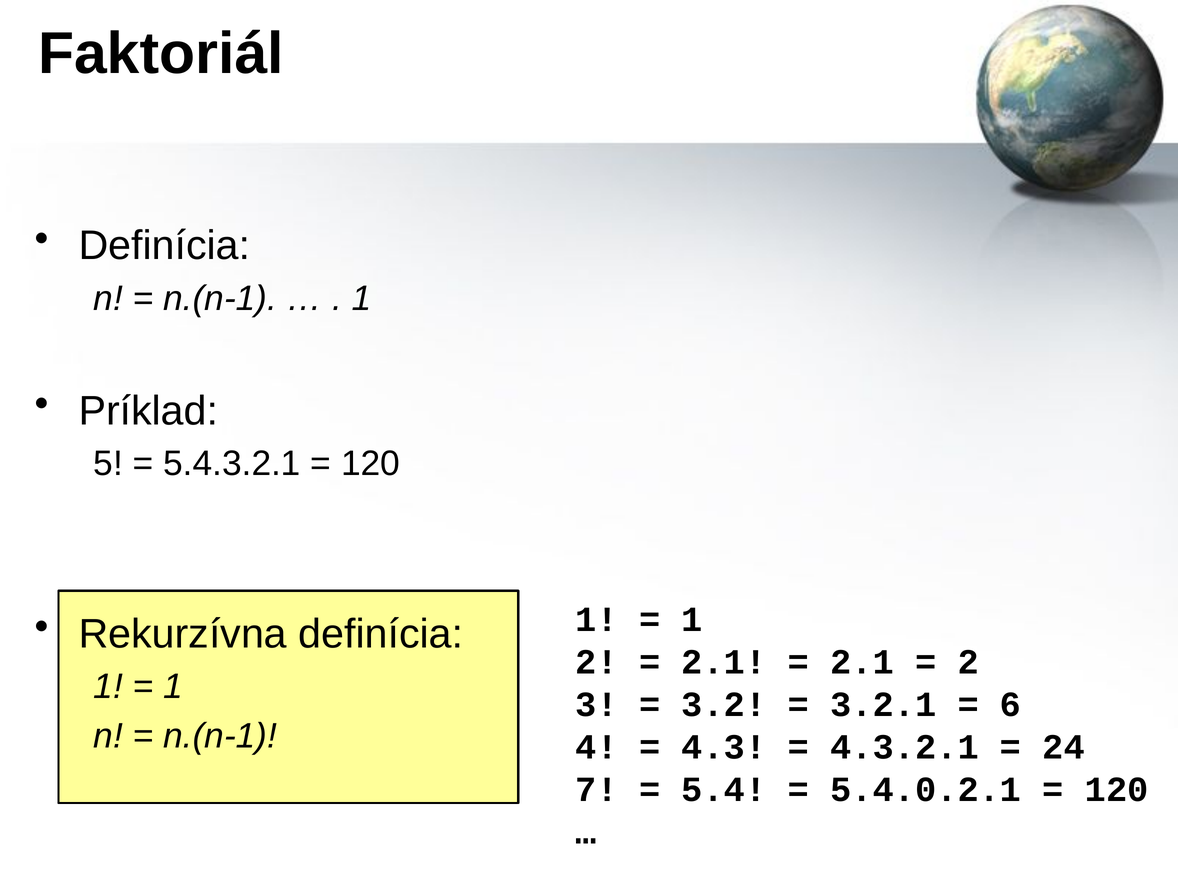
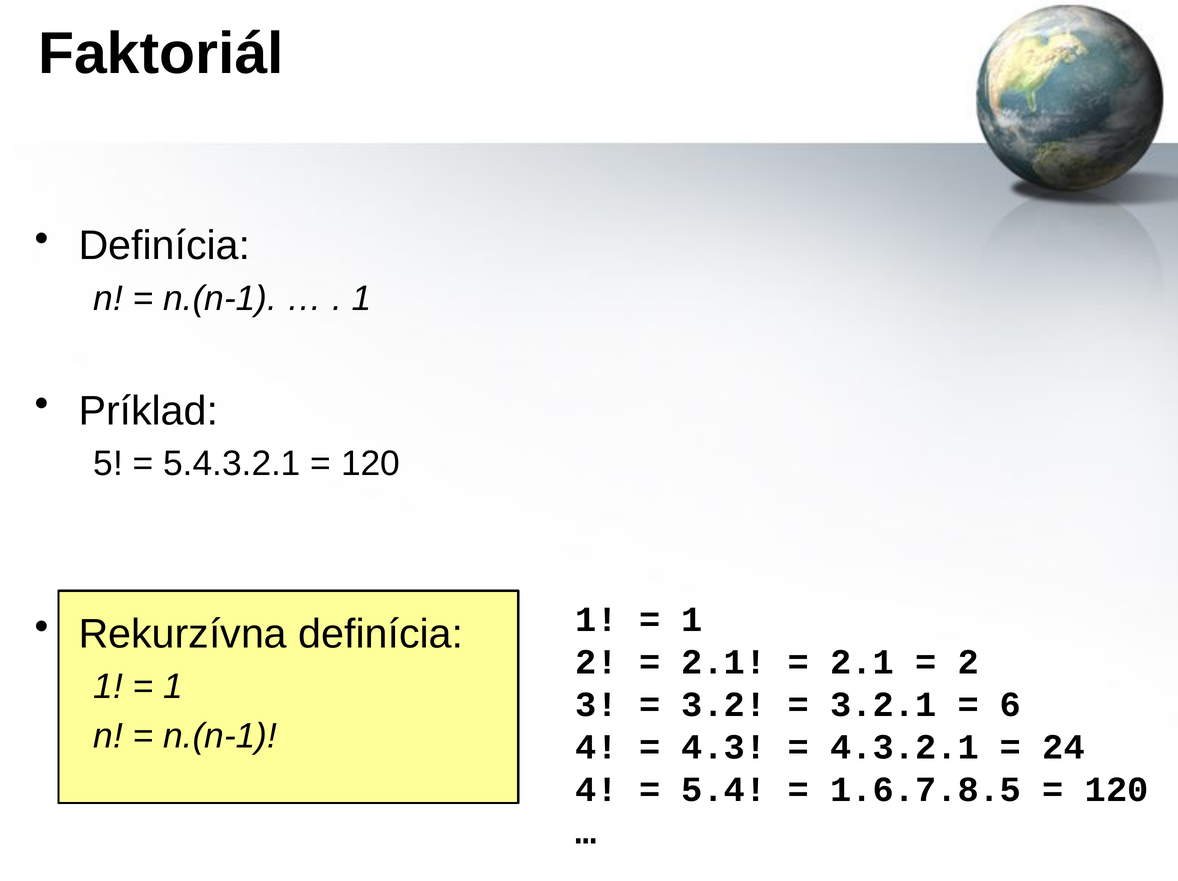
7 at (597, 789): 7 -> 4
5.4.0.2.1: 5.4.0.2.1 -> 1.6.7.8.5
